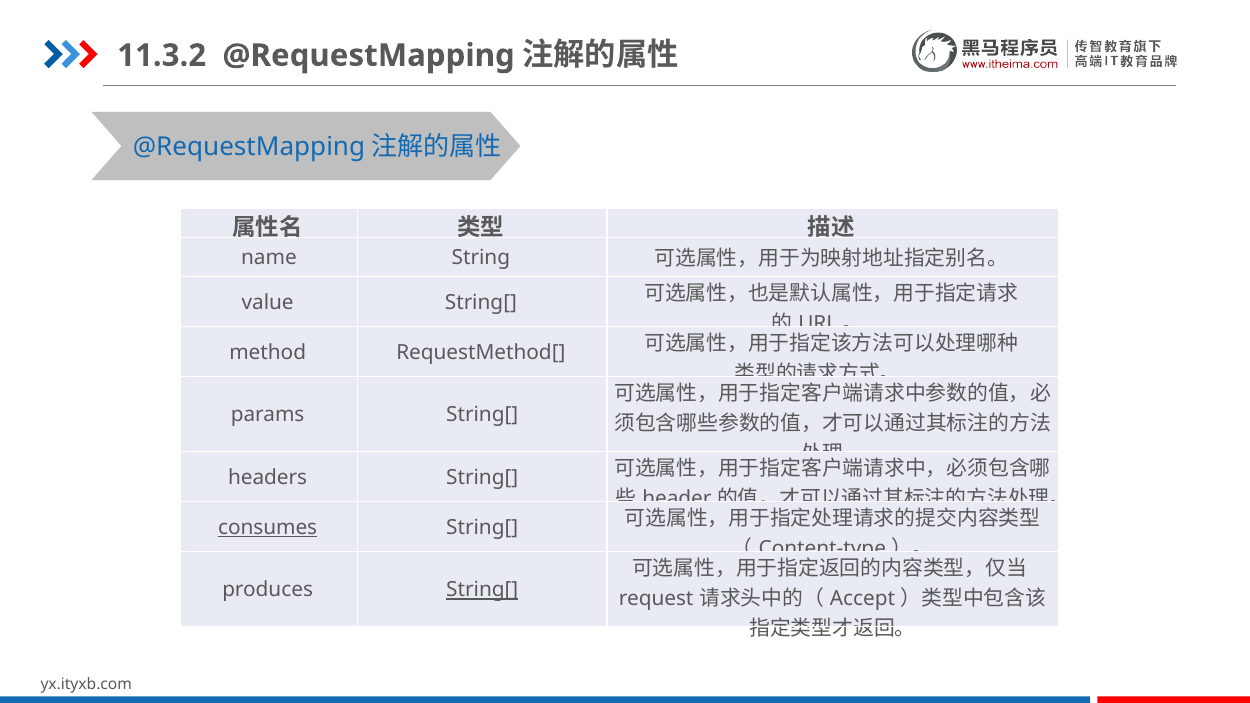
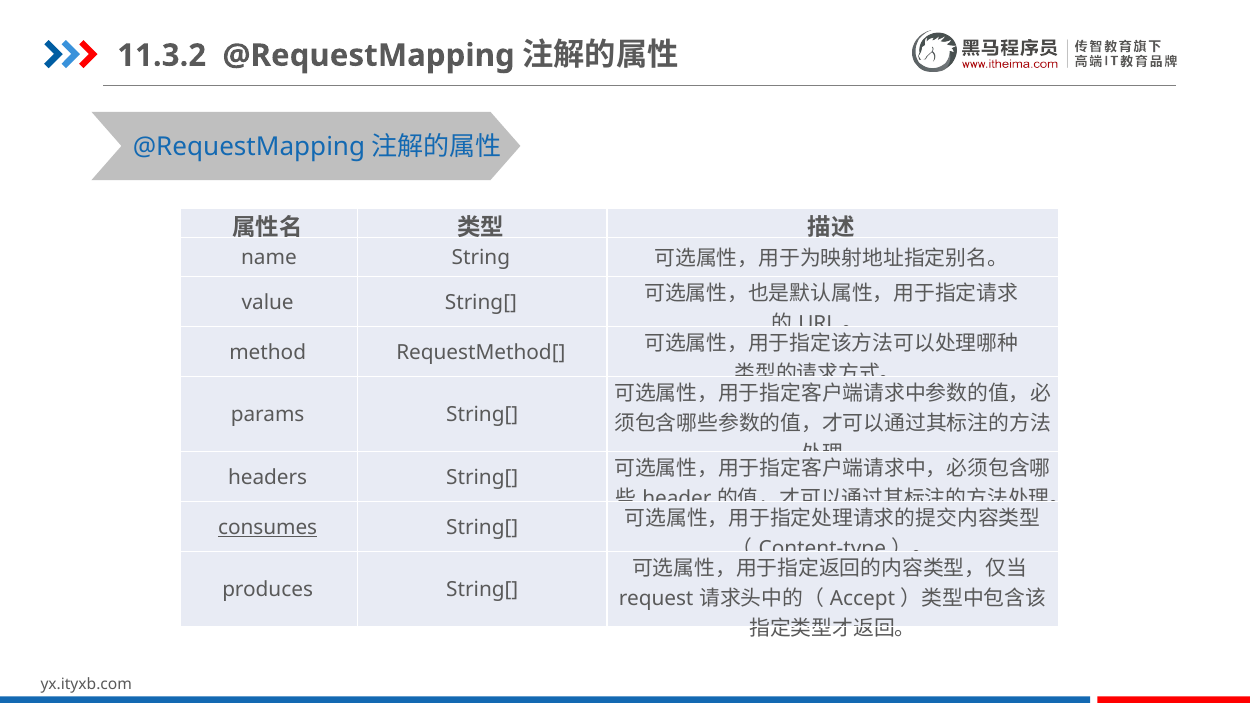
String[ at (482, 590) underline: present -> none
